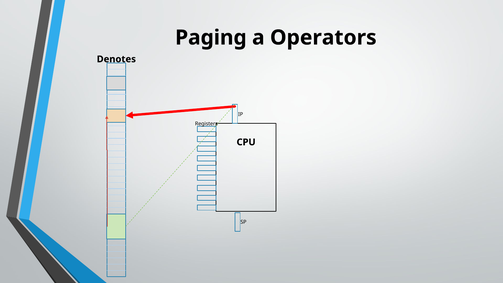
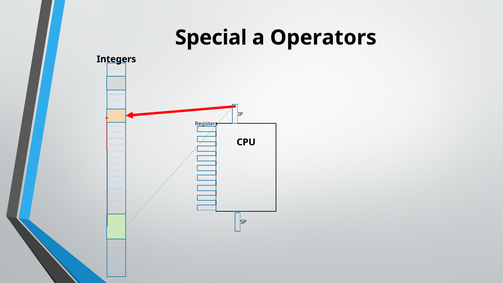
Paging: Paging -> Special
Denotes: Denotes -> Integers
